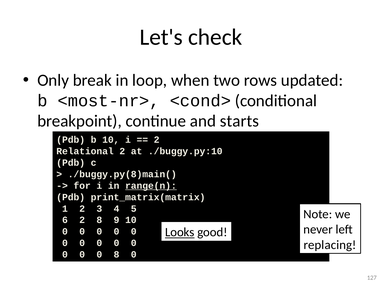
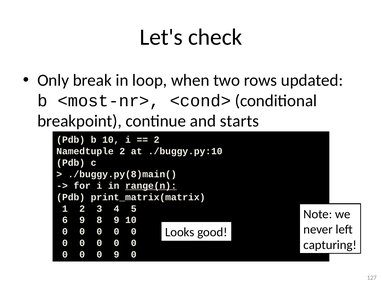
Relational: Relational -> Namedtuple
6 2: 2 -> 9
Looks underline: present -> none
replacing: replacing -> capturing
0 8: 8 -> 9
